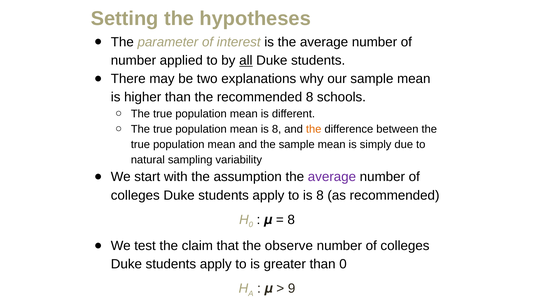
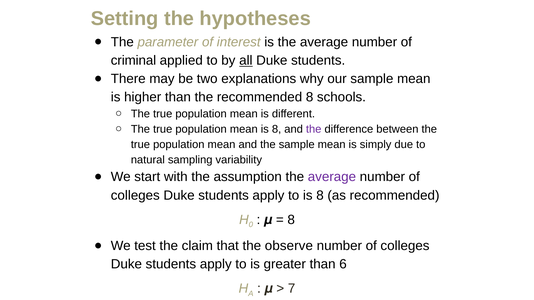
number at (133, 60): number -> criminal
the at (314, 129) colour: orange -> purple
than 0: 0 -> 6
9: 9 -> 7
